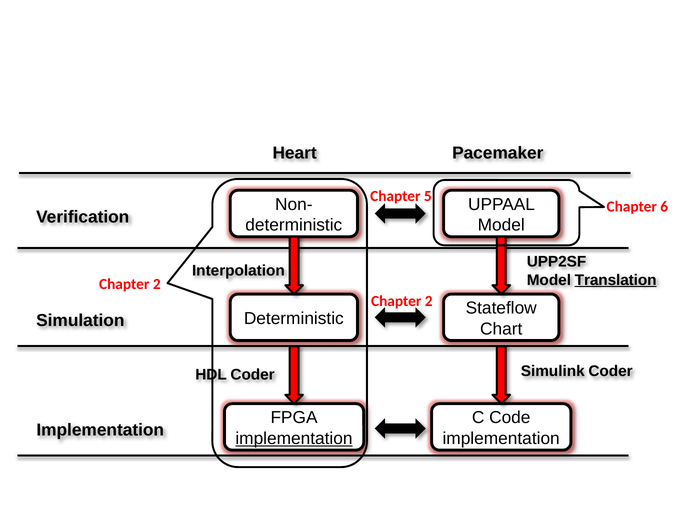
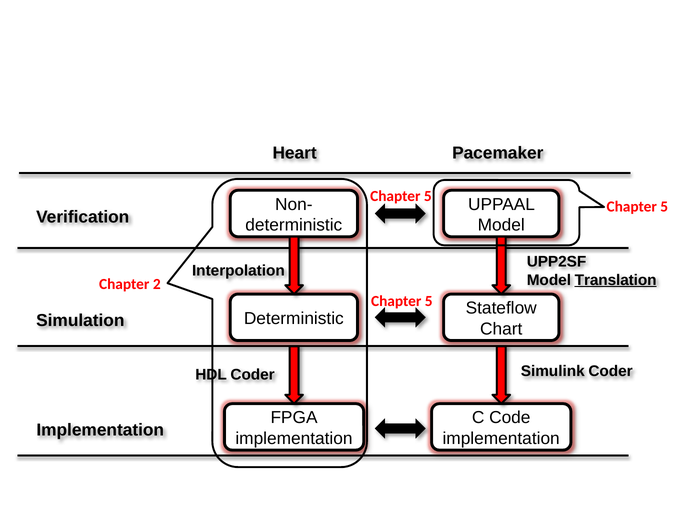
6 at (664, 207): 6 -> 5
2 at (429, 301): 2 -> 5
implementation at (294, 438) underline: present -> none
